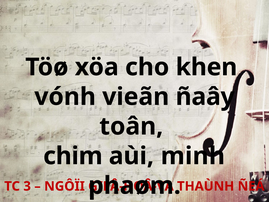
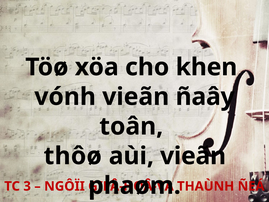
chim: chim -> thôø
aùi minh: minh -> vieãn
